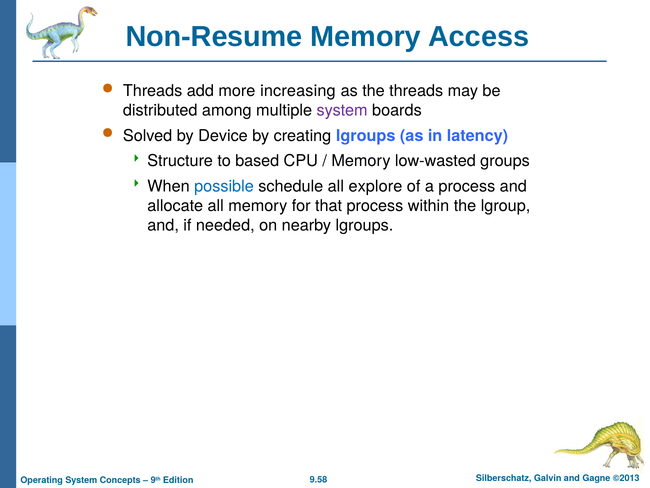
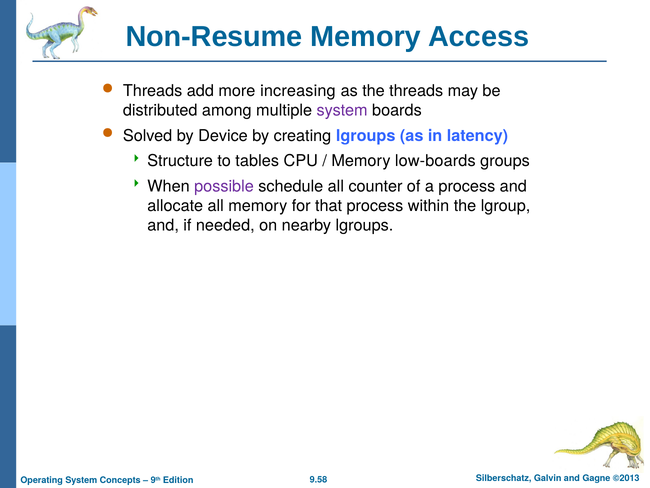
based: based -> tables
low-wasted: low-wasted -> low-boards
possible colour: blue -> purple
explore: explore -> counter
